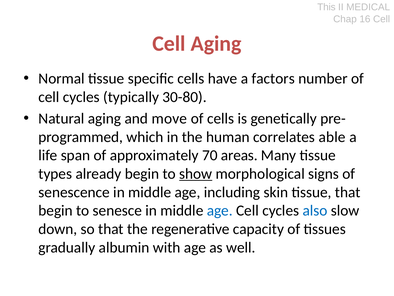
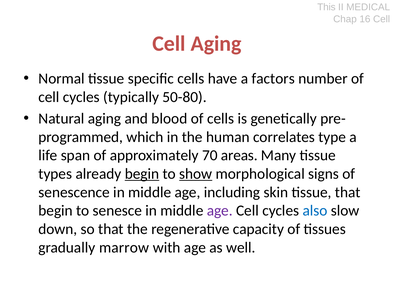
30-80: 30-80 -> 50-80
move: move -> blood
able: able -> type
begin at (142, 174) underline: none -> present
age at (220, 210) colour: blue -> purple
albumin: albumin -> marrow
